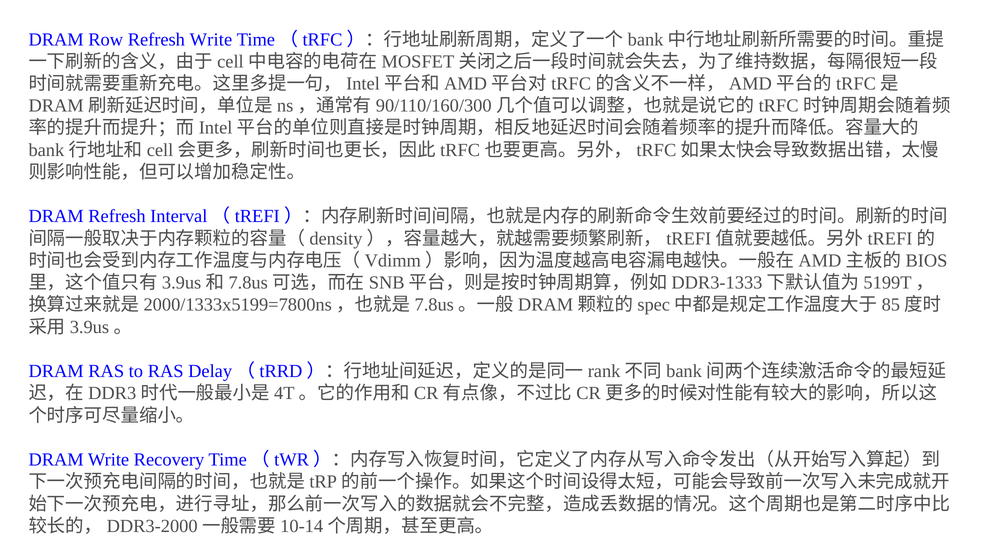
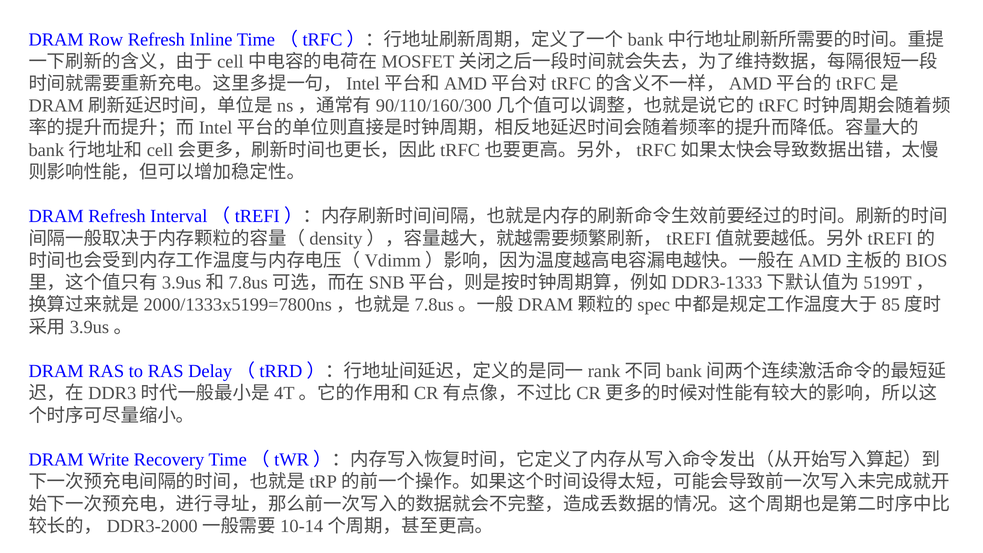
Refresh Write: Write -> Inline
